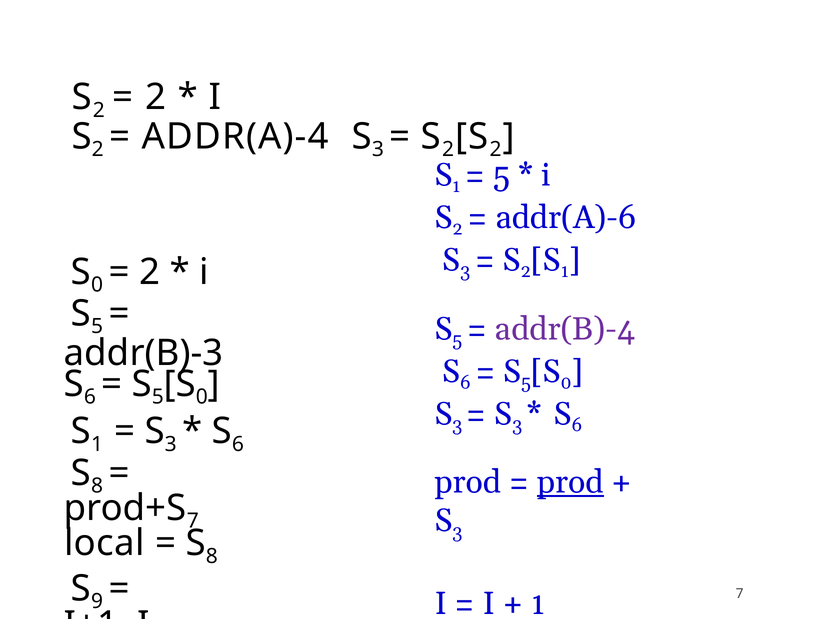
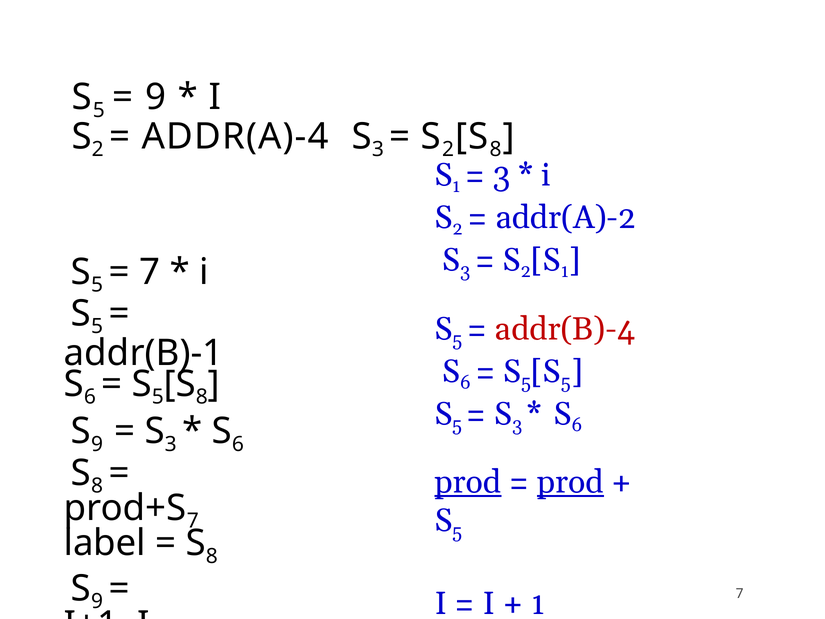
2 at (99, 110): 2 -> 5
2 at (156, 97): 2 -> 9
2 at (496, 149): 2 -> 8
5 at (502, 175): 5 -> 3
addr(A)-6: addr(A)-6 -> addr(A)-2
0 at (97, 285): 0 -> 5
2 at (150, 272): 2 -> 7
addr(B)-4 colour: purple -> red
addr(B)-3: addr(B)-3 -> addr(B)-1
0 at (566, 383): 0 -> 5
0 at (202, 397): 0 -> 8
3 at (457, 425): 3 -> 5
1 at (97, 444): 1 -> 9
prod at (468, 482) underline: none -> present
3 at (457, 532): 3 -> 5
local: local -> label
